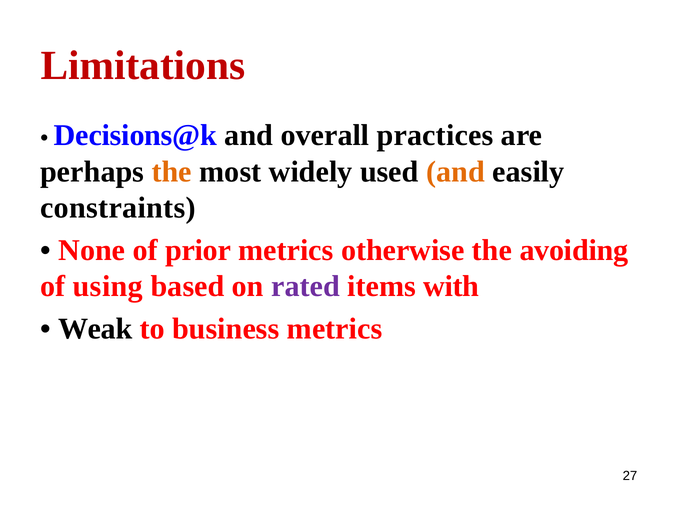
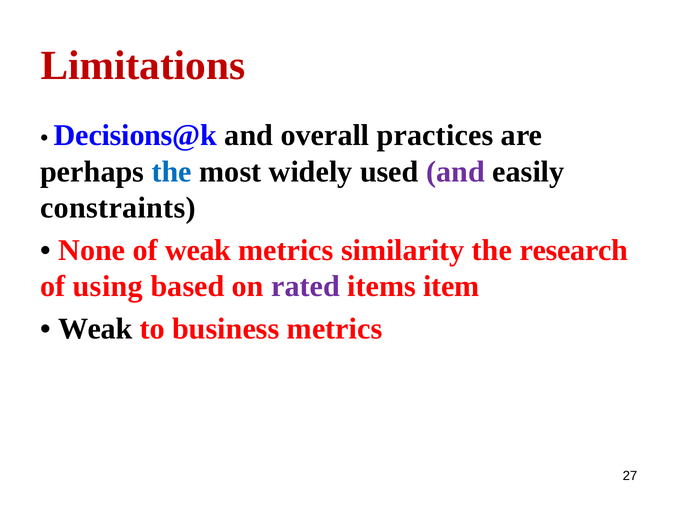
the at (172, 171) colour: orange -> blue
and at (455, 171) colour: orange -> purple
of prior: prior -> weak
otherwise: otherwise -> similarity
avoiding: avoiding -> research
with: with -> item
